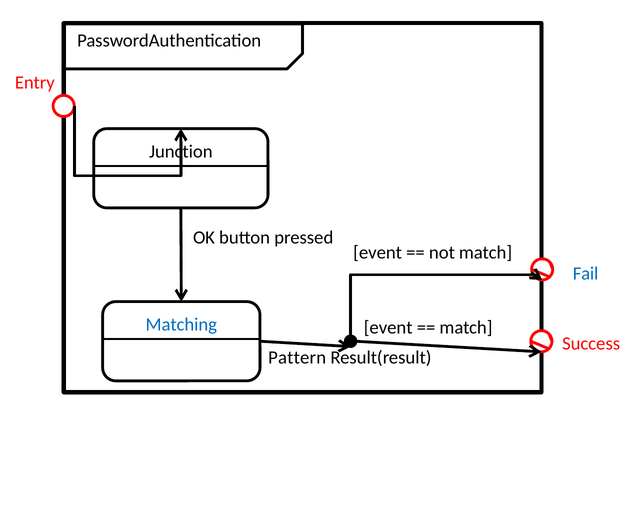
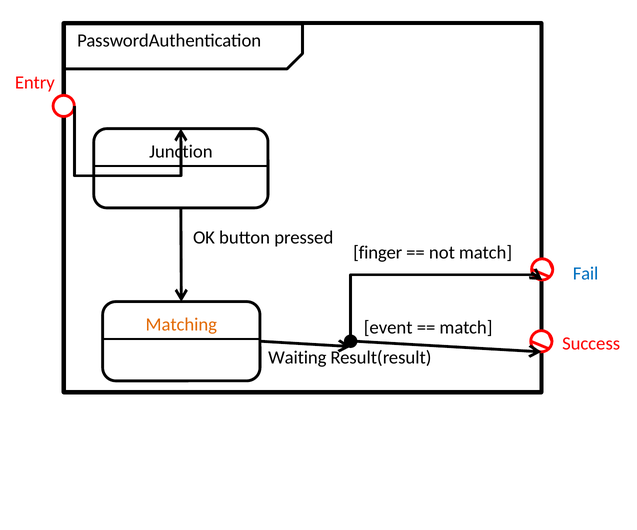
event at (378, 253): event -> finger
Matching colour: blue -> orange
Pattern: Pattern -> Waiting
